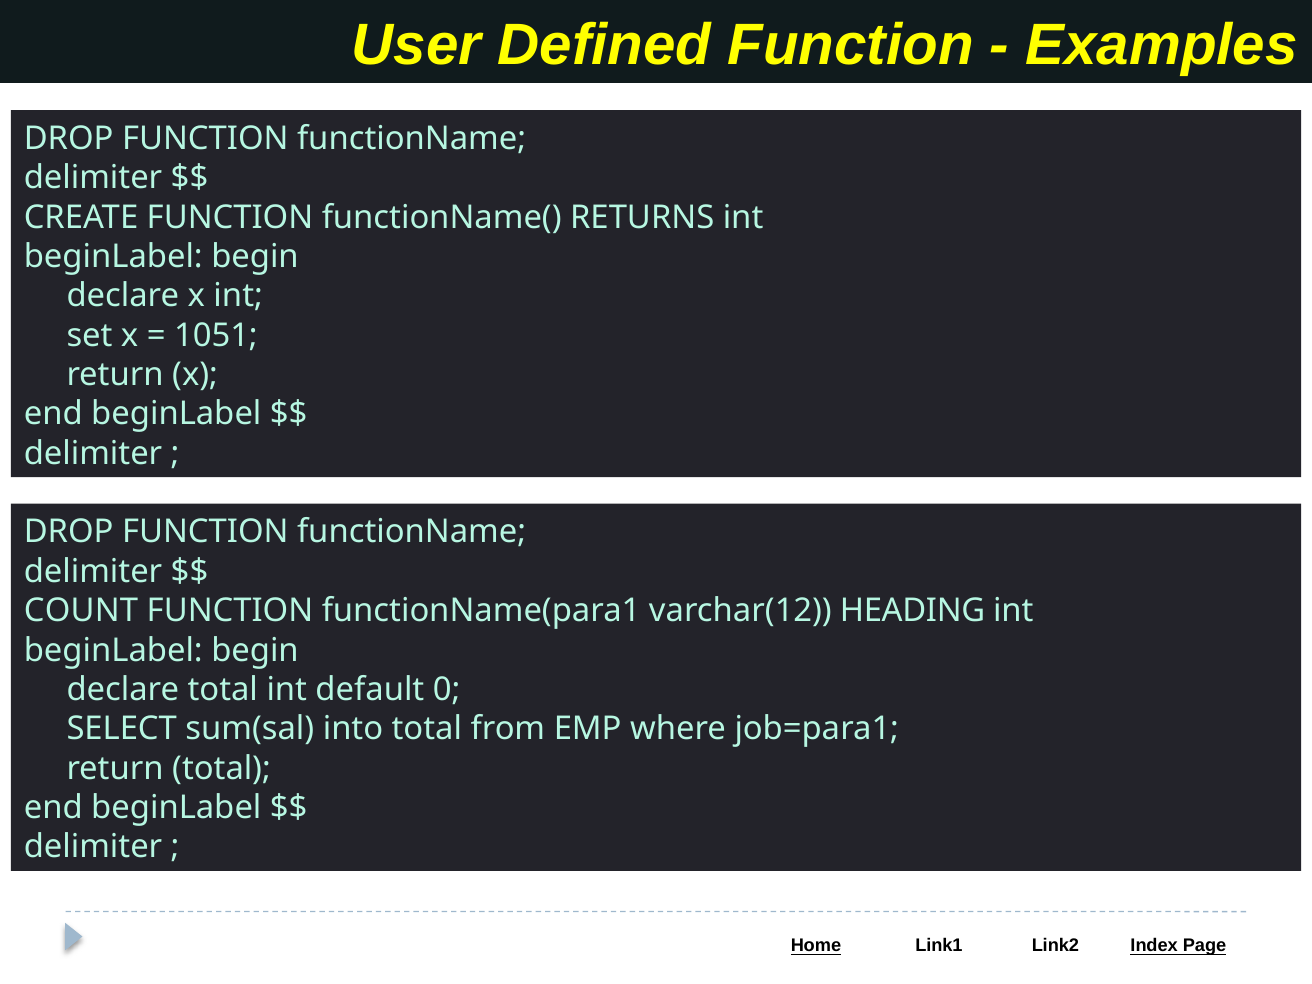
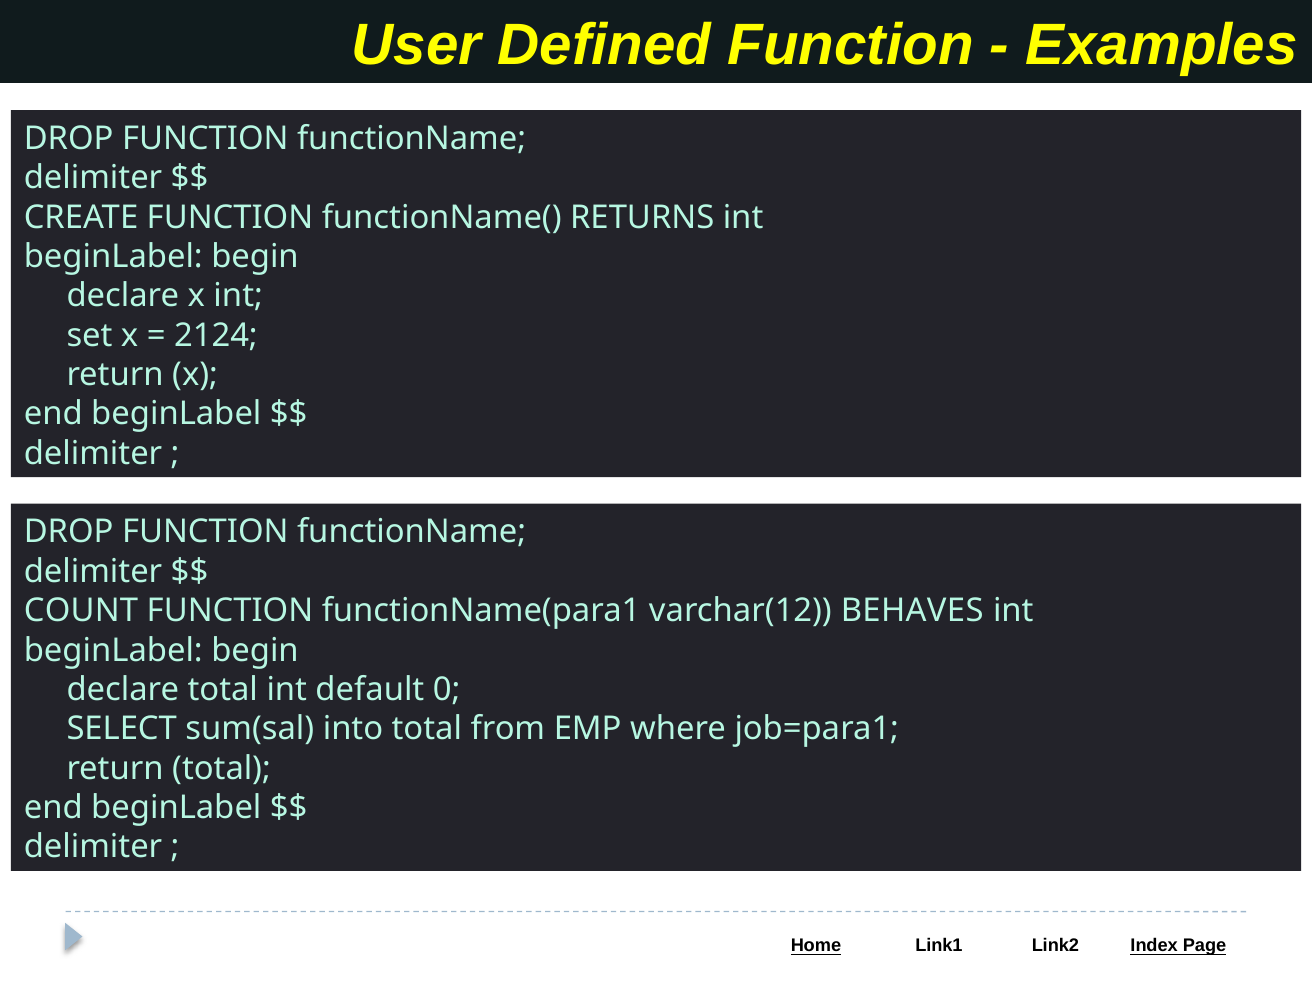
1051: 1051 -> 2124
HEADING: HEADING -> BEHAVES
